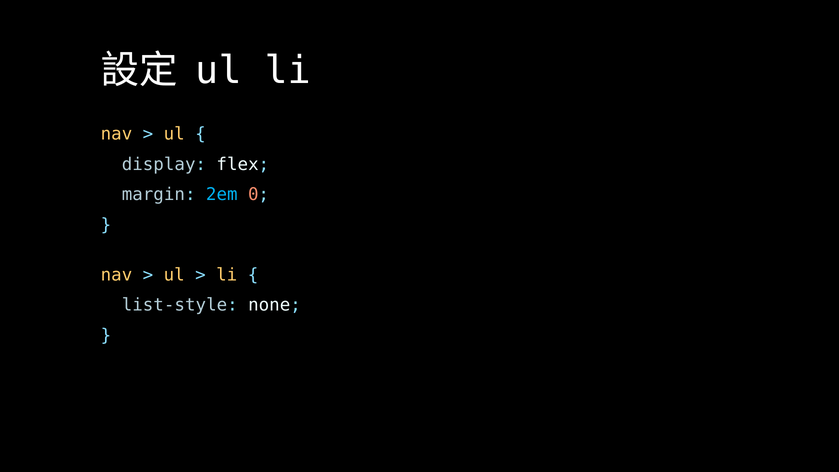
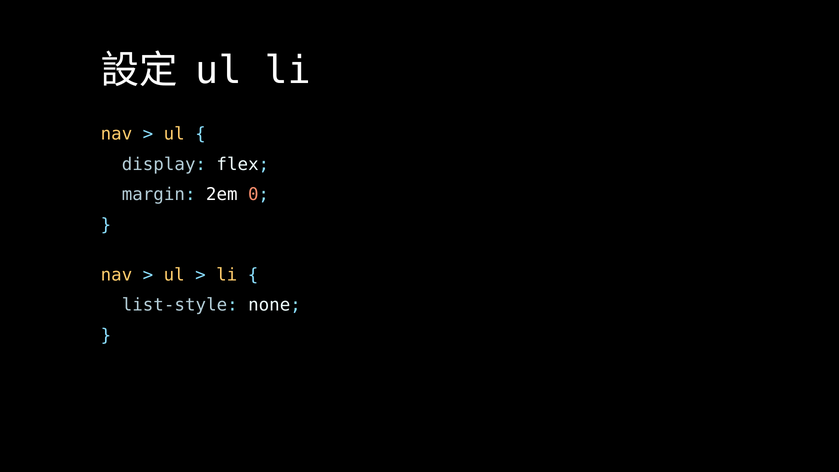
2em colour: light blue -> white
